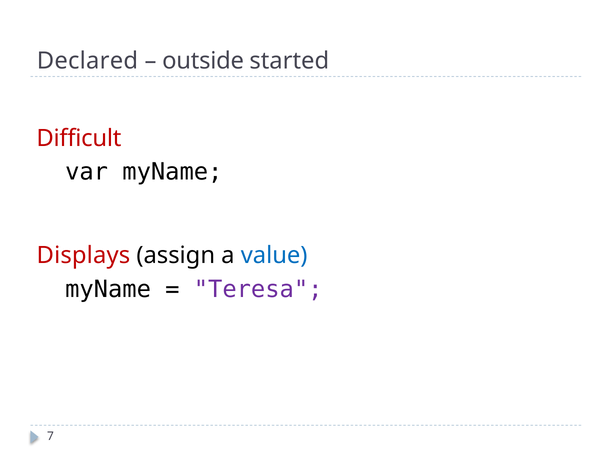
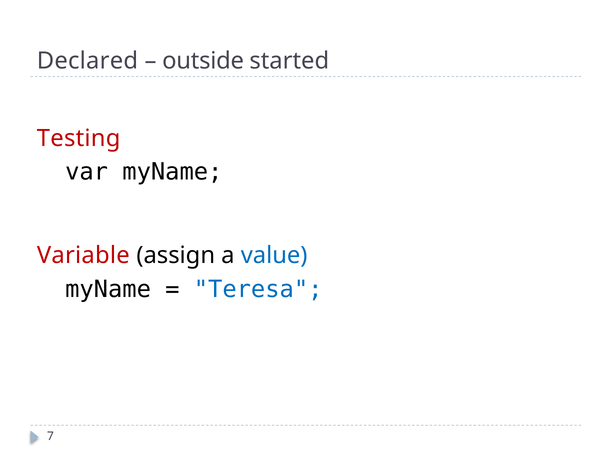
Difficult: Difficult -> Testing
Displays: Displays -> Variable
Teresa colour: purple -> blue
